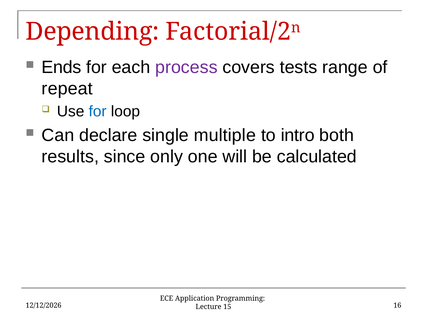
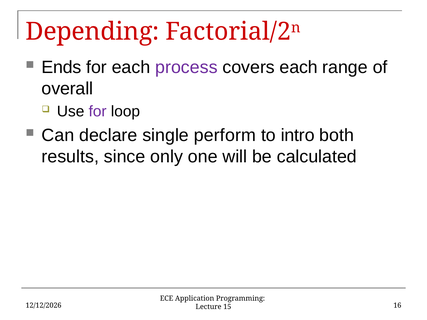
covers tests: tests -> each
repeat: repeat -> overall
for at (98, 112) colour: blue -> purple
multiple: multiple -> perform
